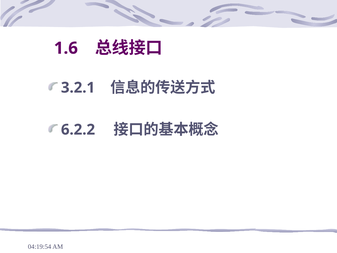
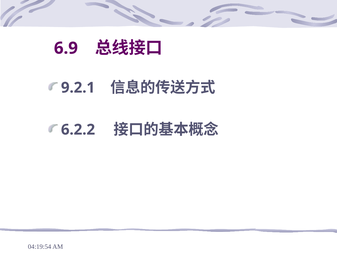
1.6: 1.6 -> 6.9
3.2.1: 3.2.1 -> 9.2.1
